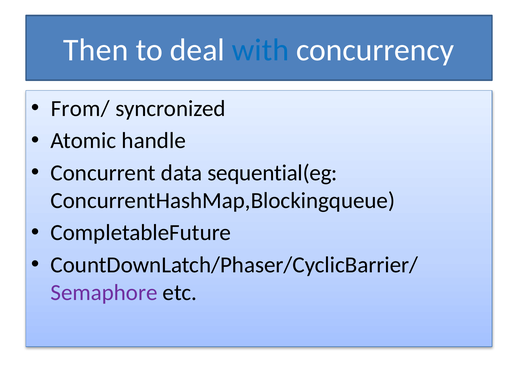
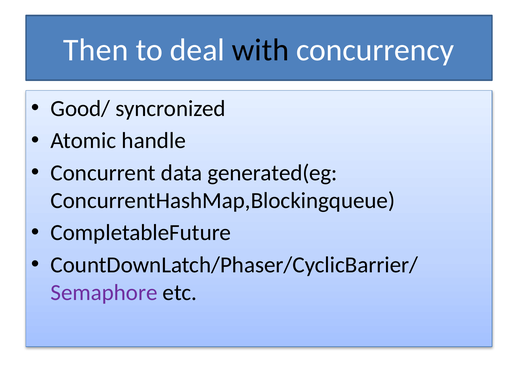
with colour: blue -> black
From/: From/ -> Good/
sequential(eg: sequential(eg -> generated(eg
